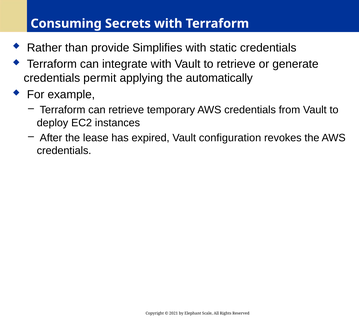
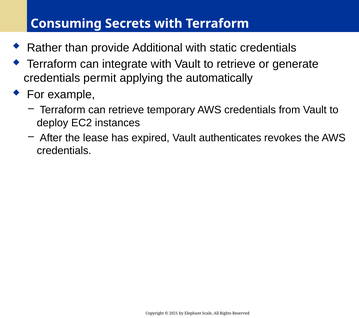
Simplifies: Simplifies -> Additional
configuration: configuration -> authenticates
